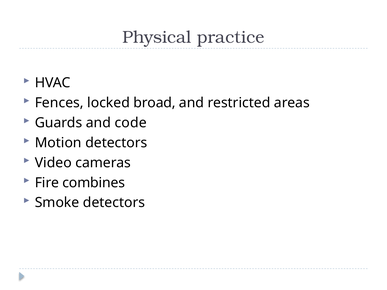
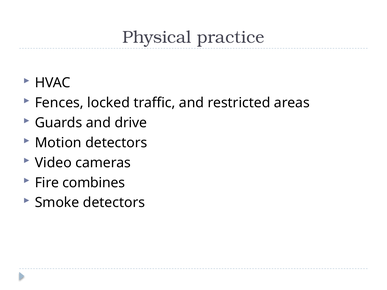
broad: broad -> traffic
code: code -> drive
